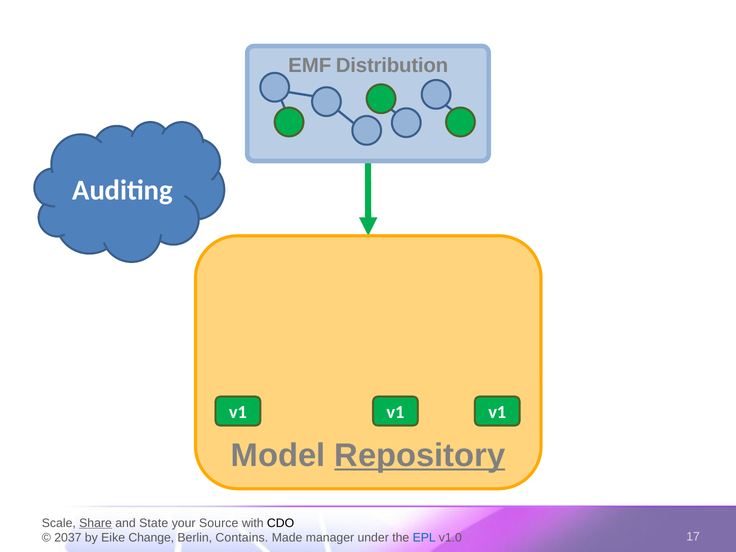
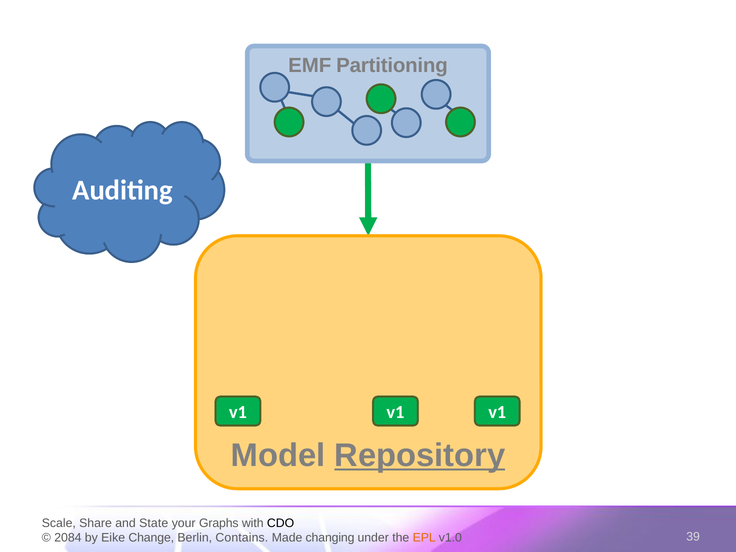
Distribution: Distribution -> Partitioning
Share underline: present -> none
Source: Source -> Graphs
2037: 2037 -> 2084
manager: manager -> changing
EPL colour: blue -> orange
17: 17 -> 39
